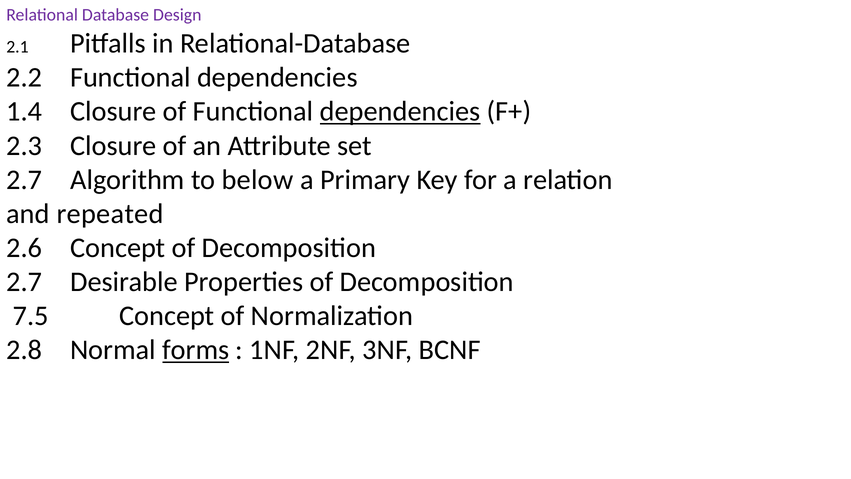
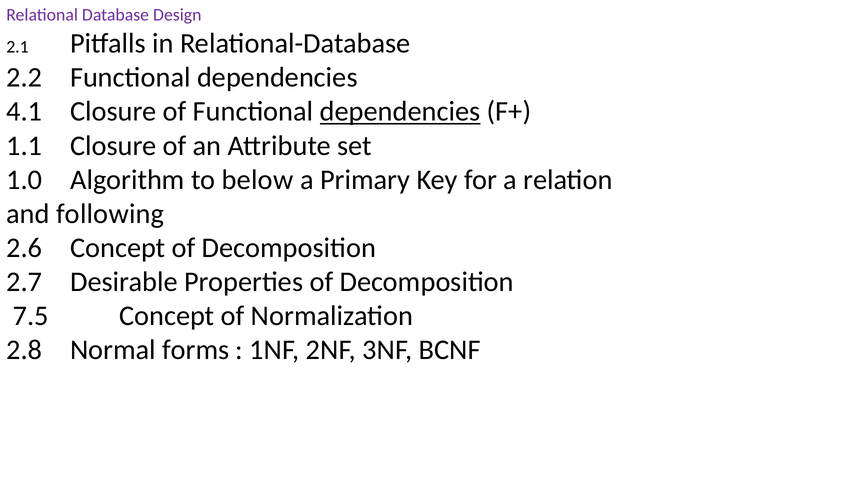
1.4: 1.4 -> 4.1
2.3: 2.3 -> 1.1
2.7 at (24, 180): 2.7 -> 1.0
repeated: repeated -> following
forms underline: present -> none
